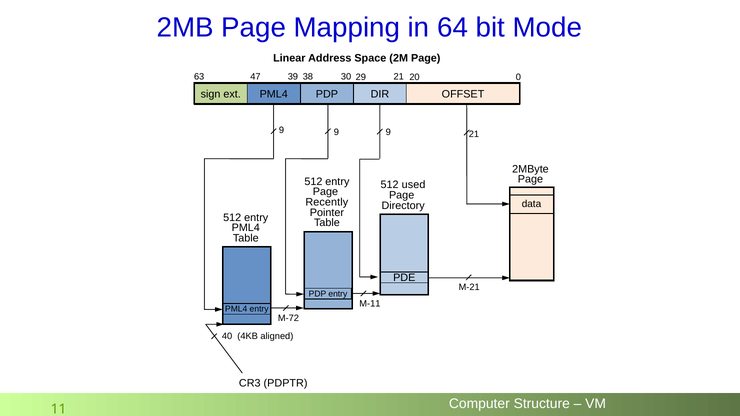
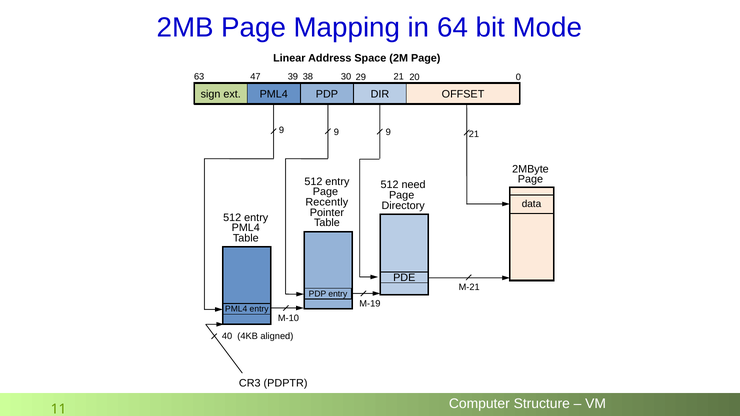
used: used -> need
M-11: M-11 -> M-19
M-72: M-72 -> M-10
